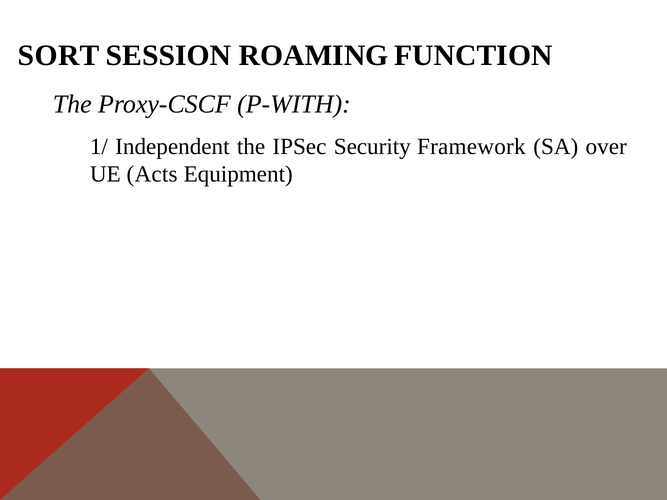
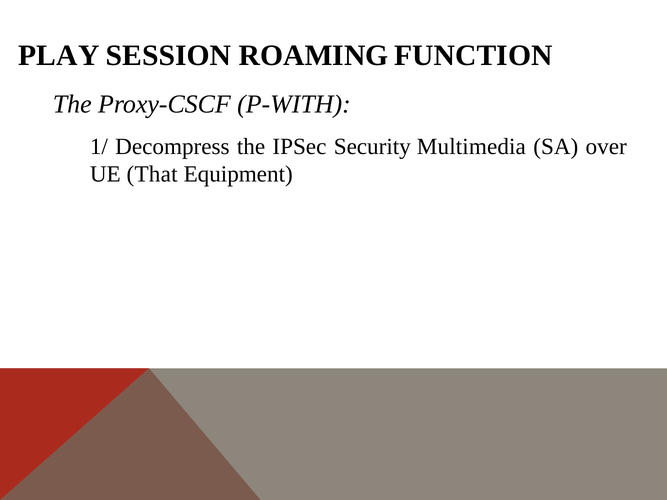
SORT: SORT -> PLAY
Independent: Independent -> Decompress
Framework: Framework -> Multimedia
Acts: Acts -> That
